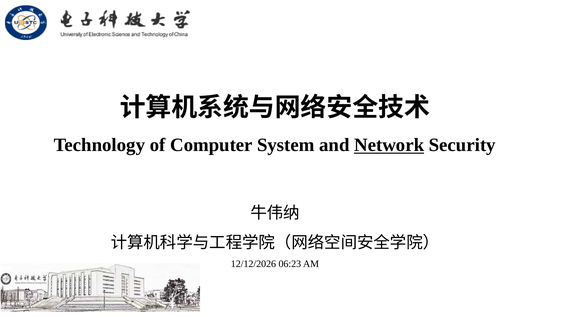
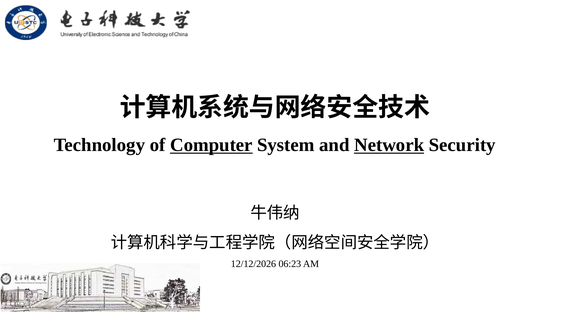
Computer underline: none -> present
